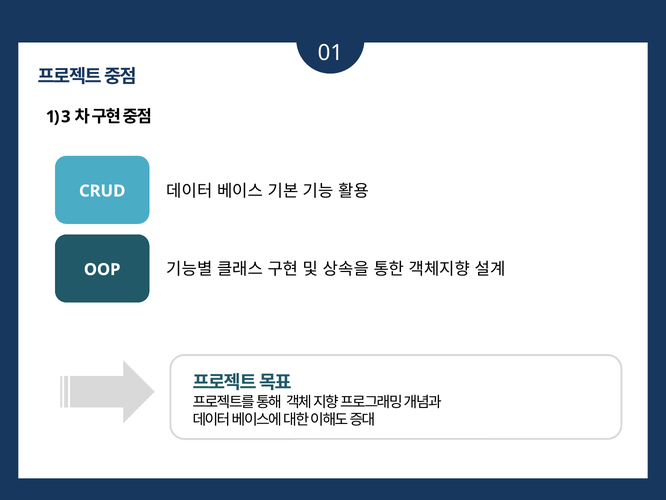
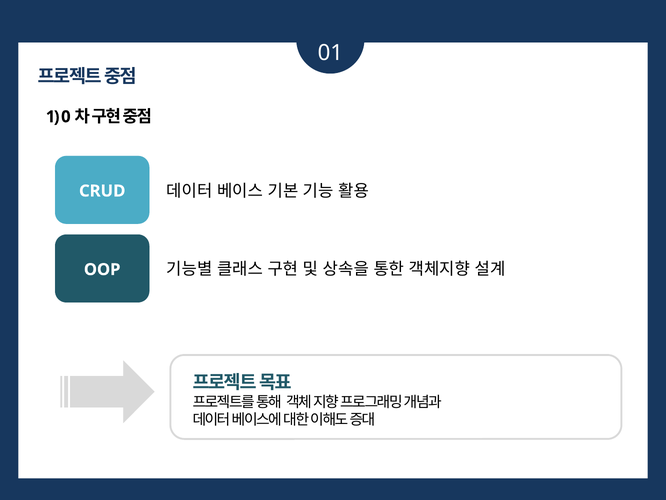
3: 3 -> 0
